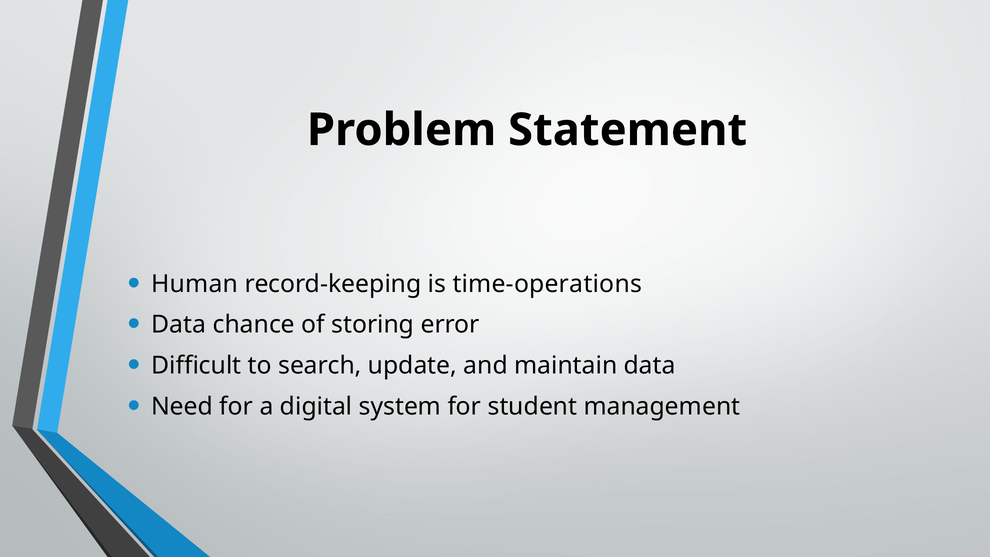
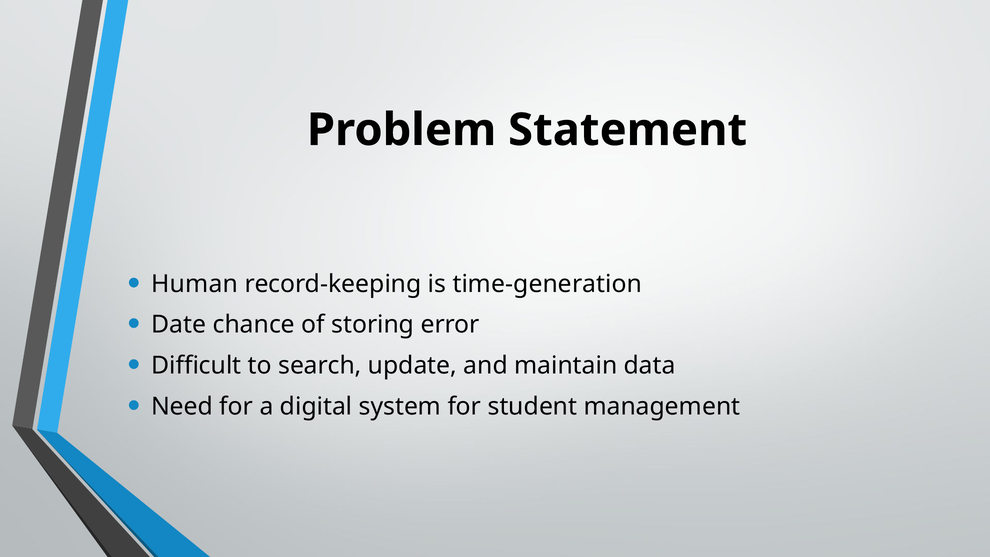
time-operations: time-operations -> time-generation
Data at (179, 325): Data -> Date
